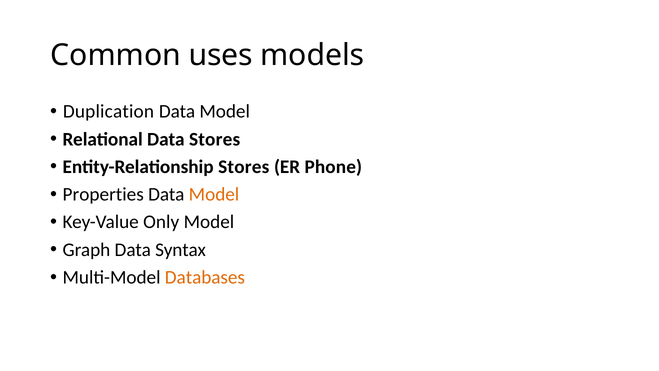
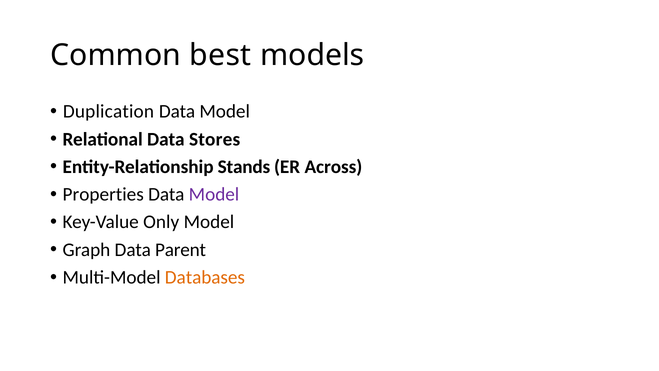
uses: uses -> best
Entity-Relationship Stores: Stores -> Stands
Phone: Phone -> Across
Model at (214, 194) colour: orange -> purple
Syntax: Syntax -> Parent
